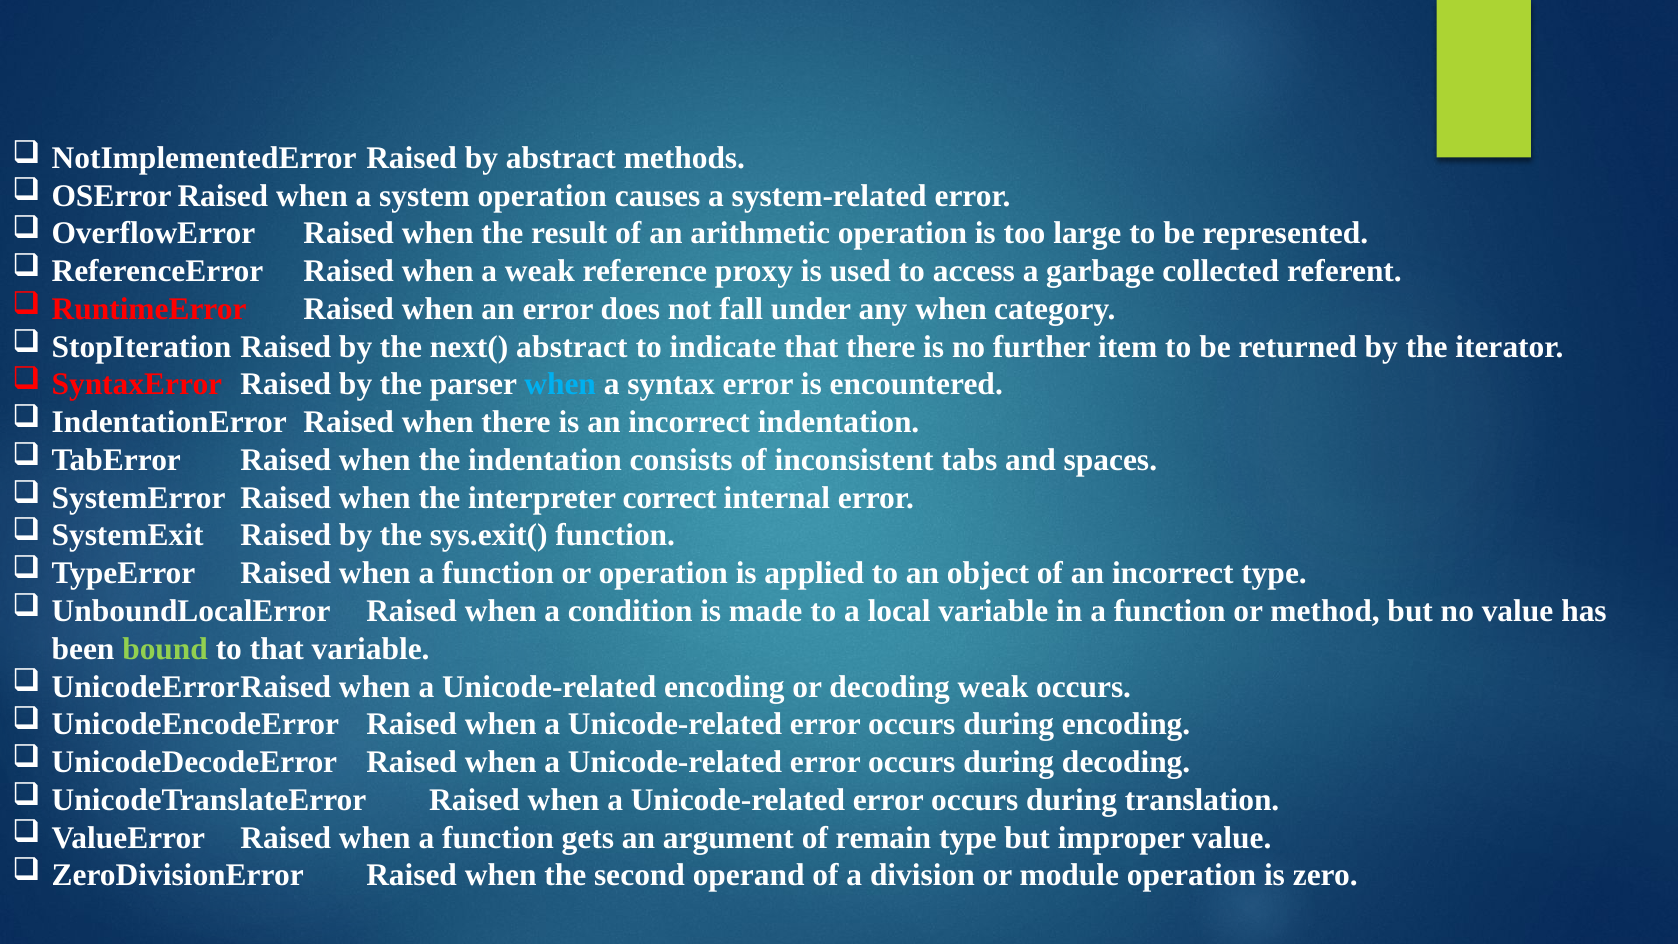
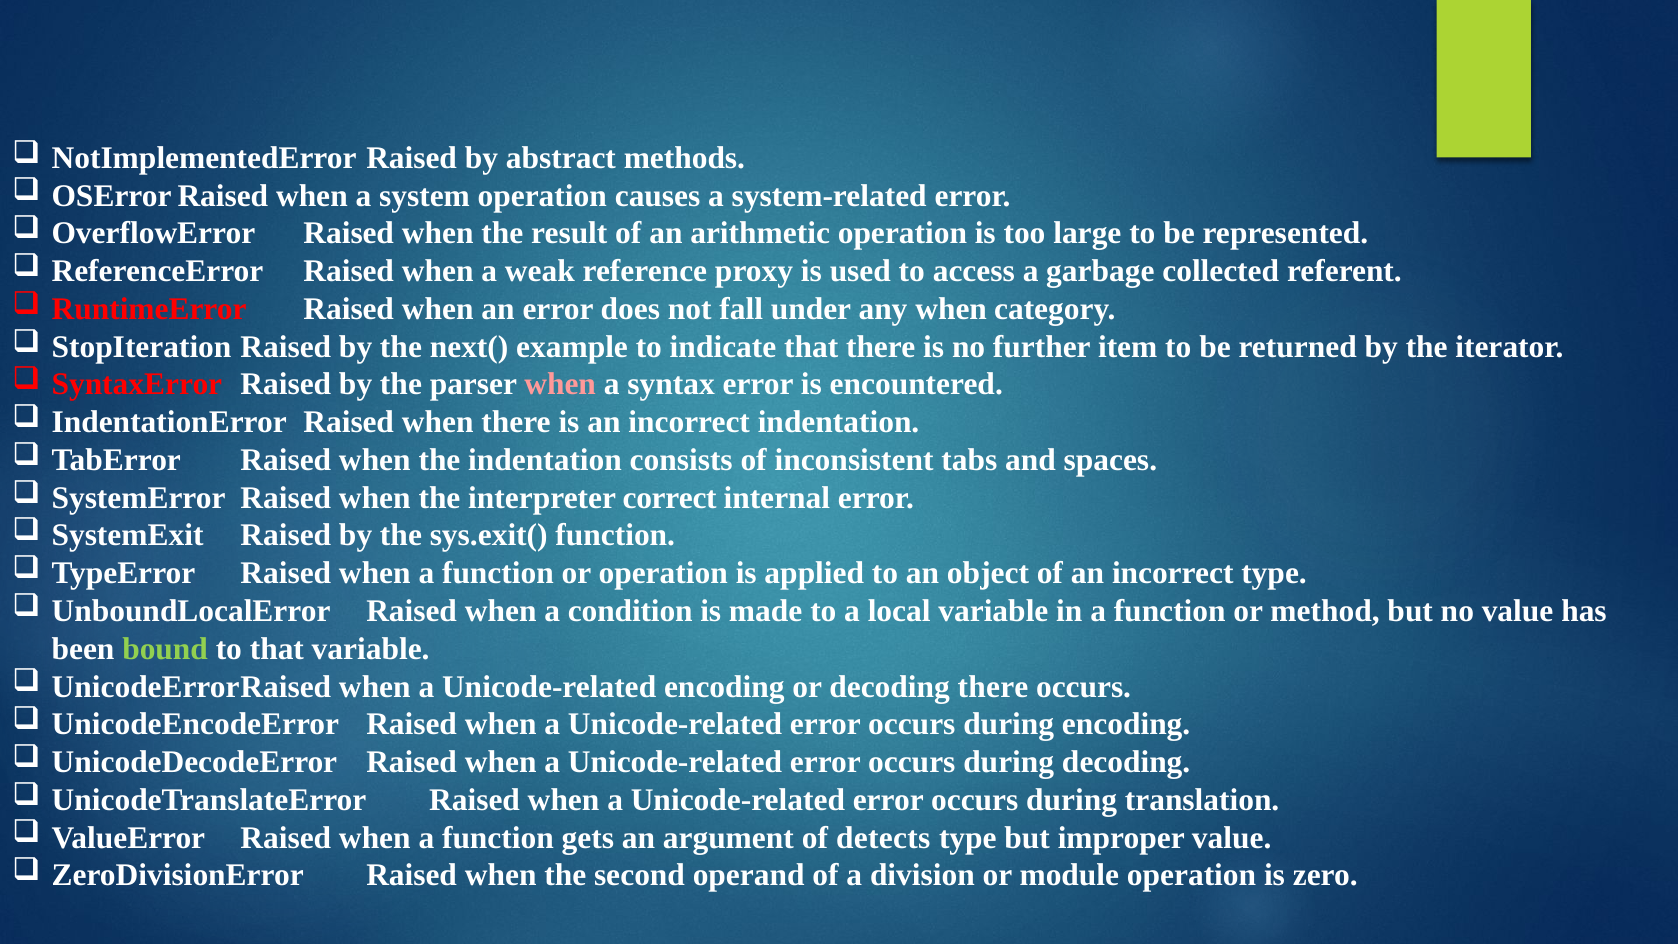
next( abstract: abstract -> example
when at (560, 385) colour: light blue -> pink
decoding weak: weak -> there
remain: remain -> detects
